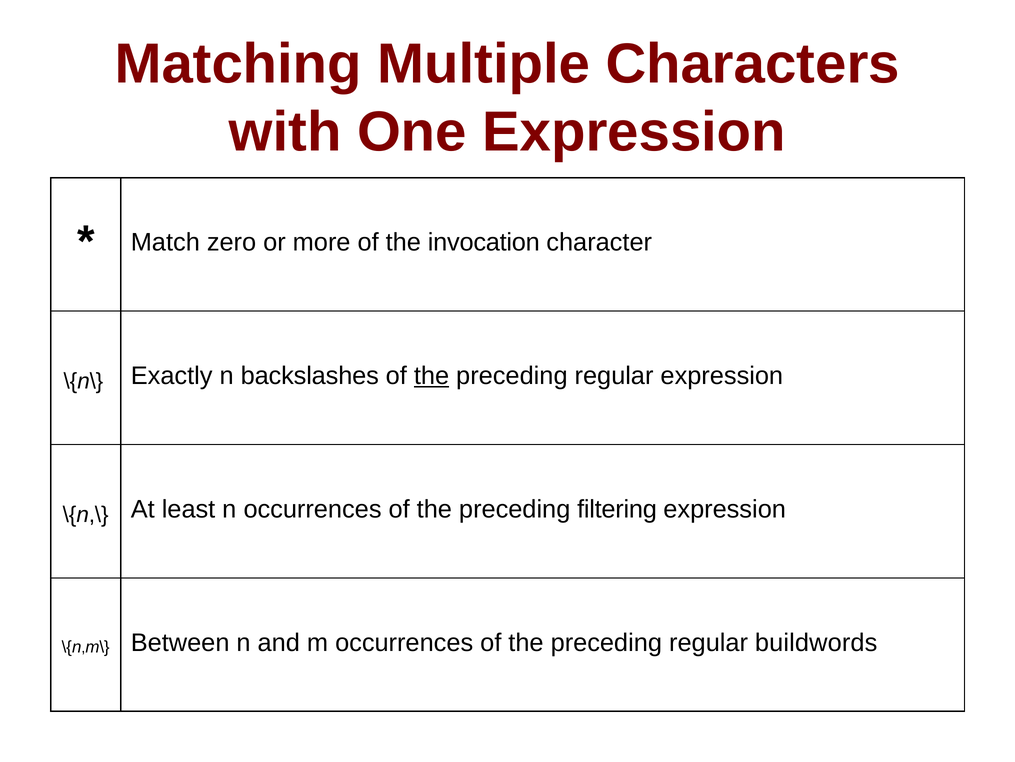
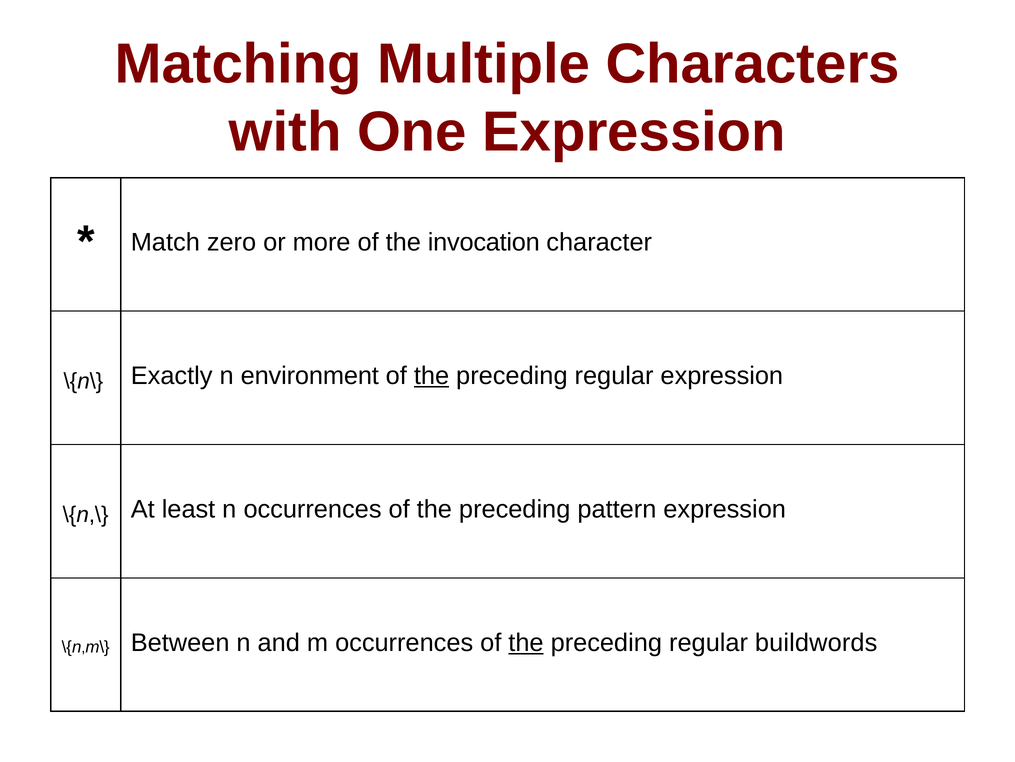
backslashes: backslashes -> environment
filtering: filtering -> pattern
the at (526, 642) underline: none -> present
